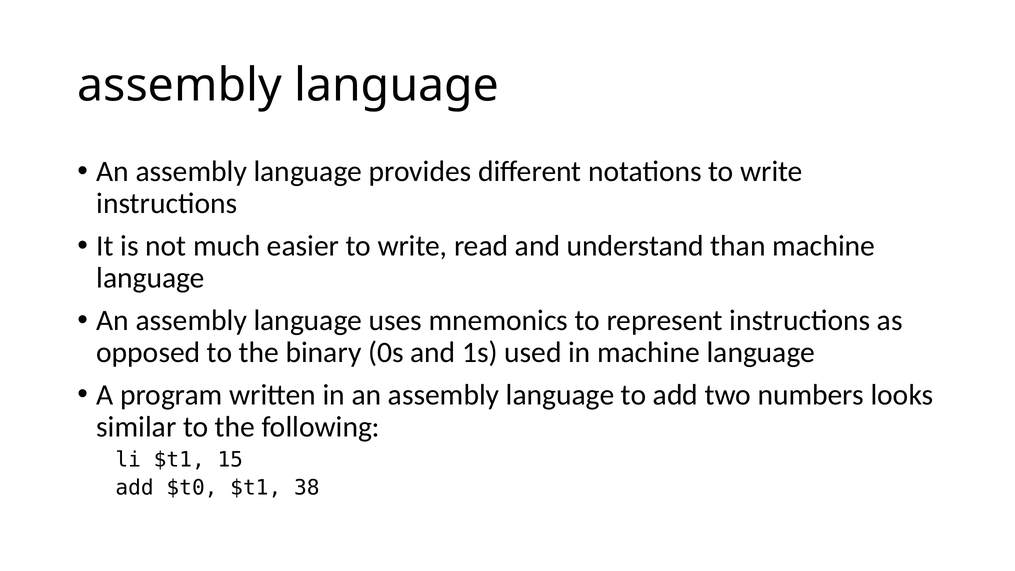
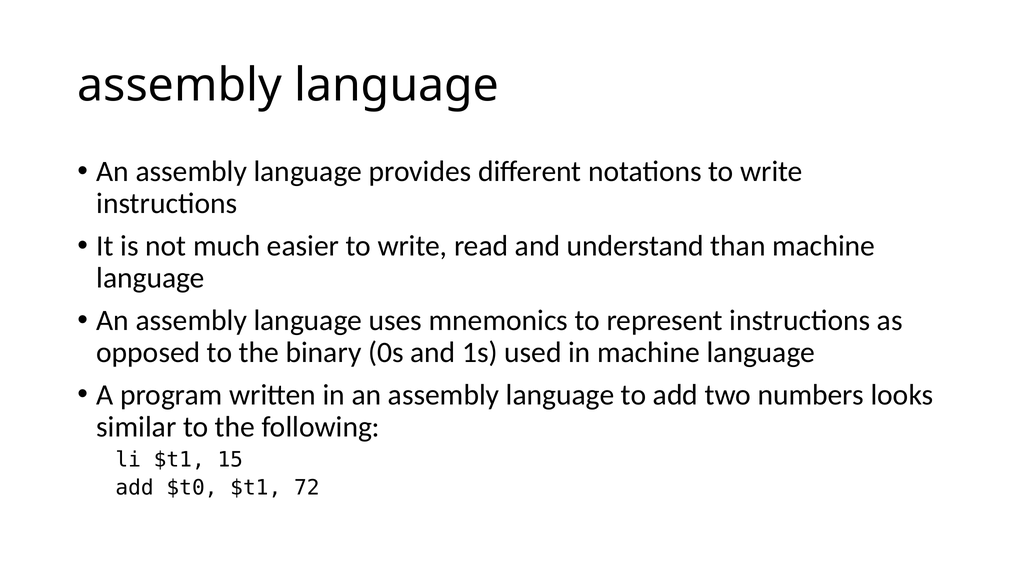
38: 38 -> 72
